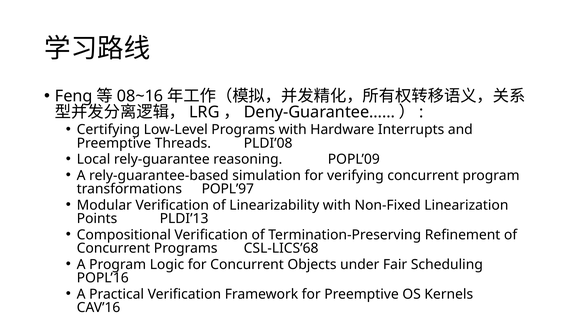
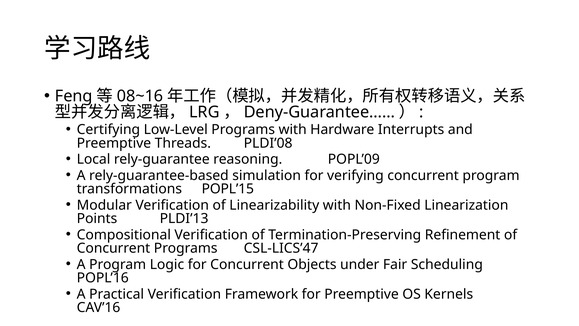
POPL’97: POPL’97 -> POPL’15
CSL-LICS’68: CSL-LICS’68 -> CSL-LICS’47
